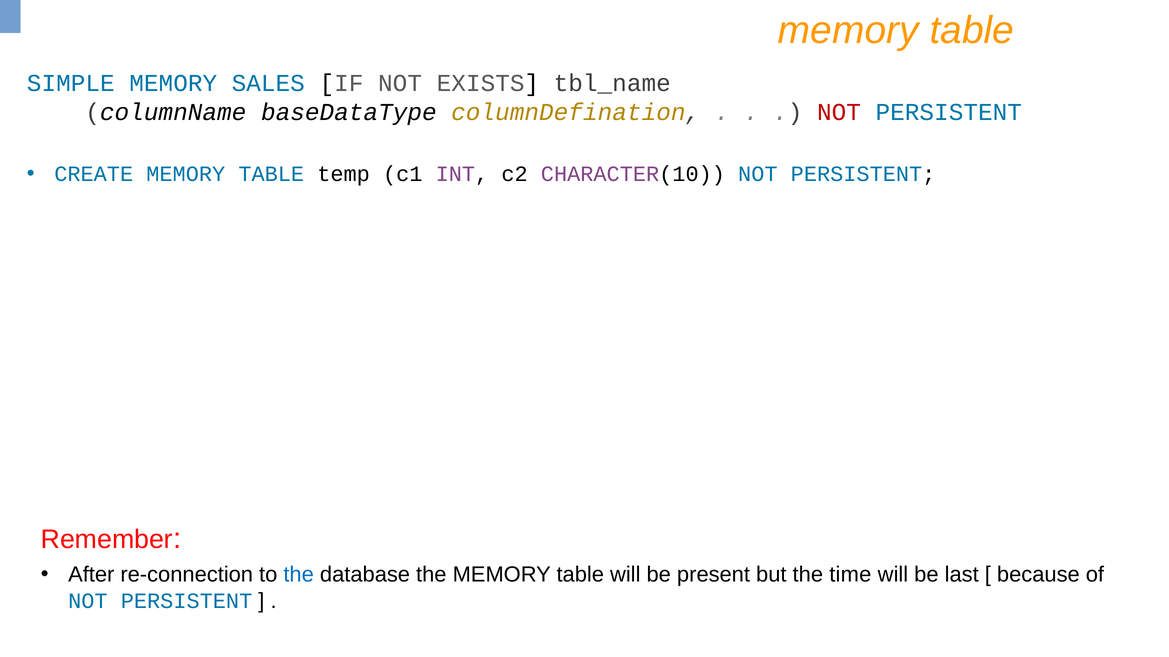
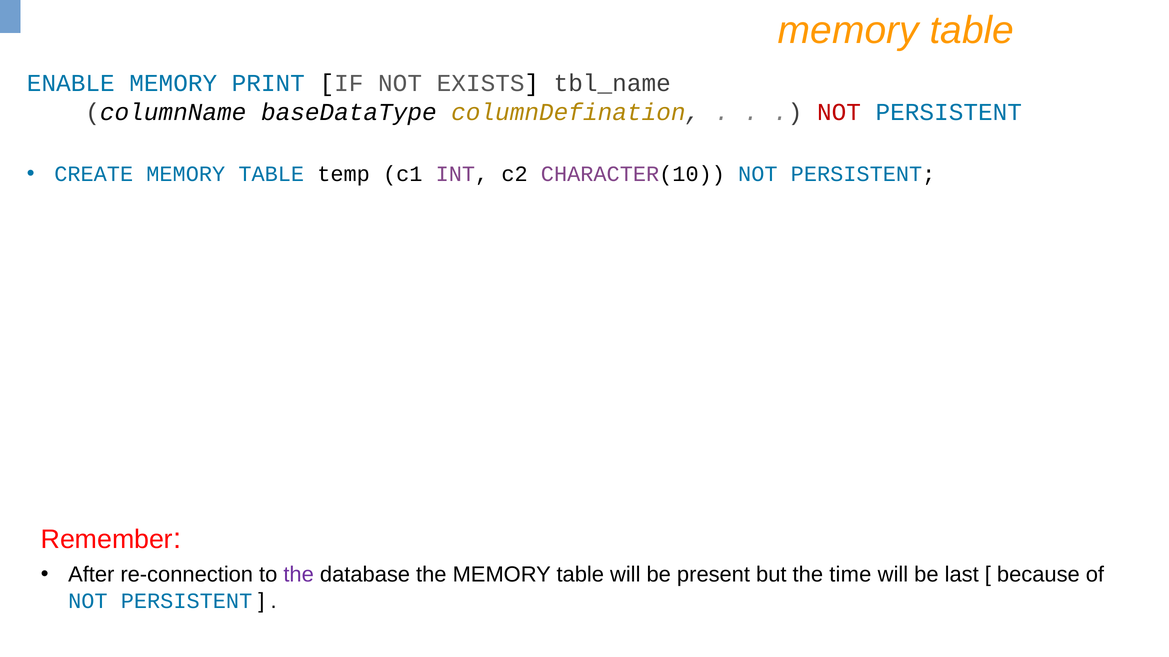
SIMPLE: SIMPLE -> ENABLE
SALES: SALES -> PRINT
the at (299, 575) colour: blue -> purple
